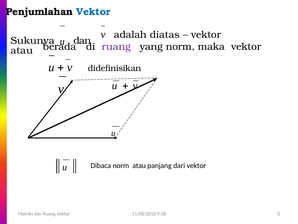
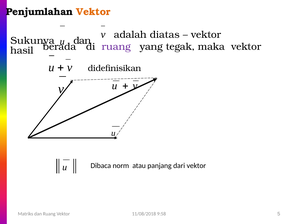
Vektor at (93, 12) colour: blue -> orange
yang norm: norm -> tegak
atau at (22, 50): atau -> hasil
